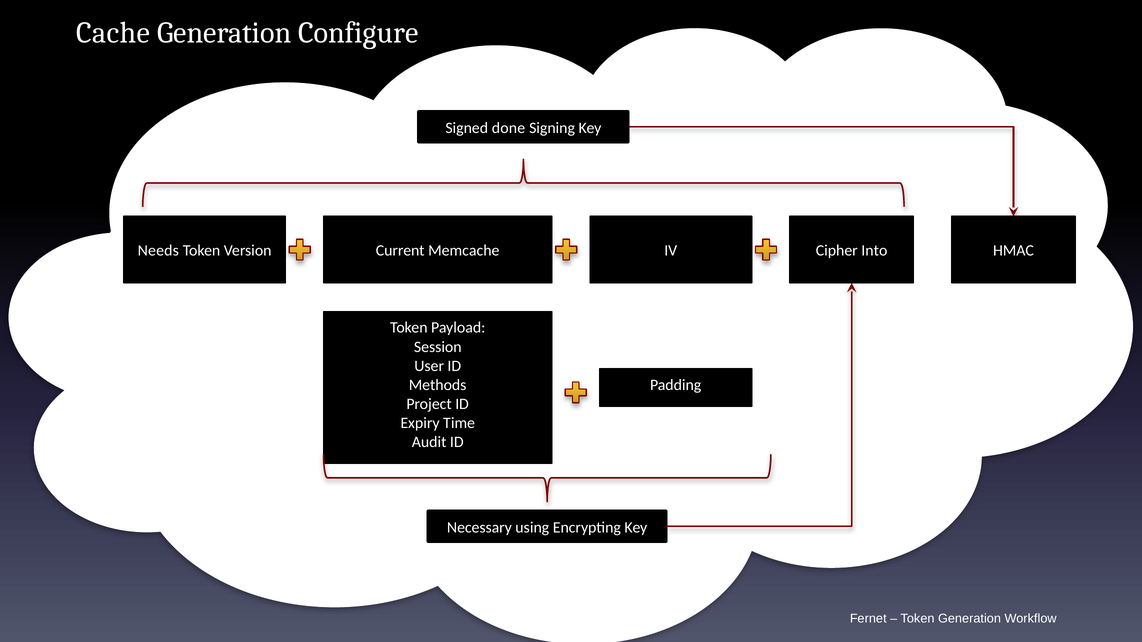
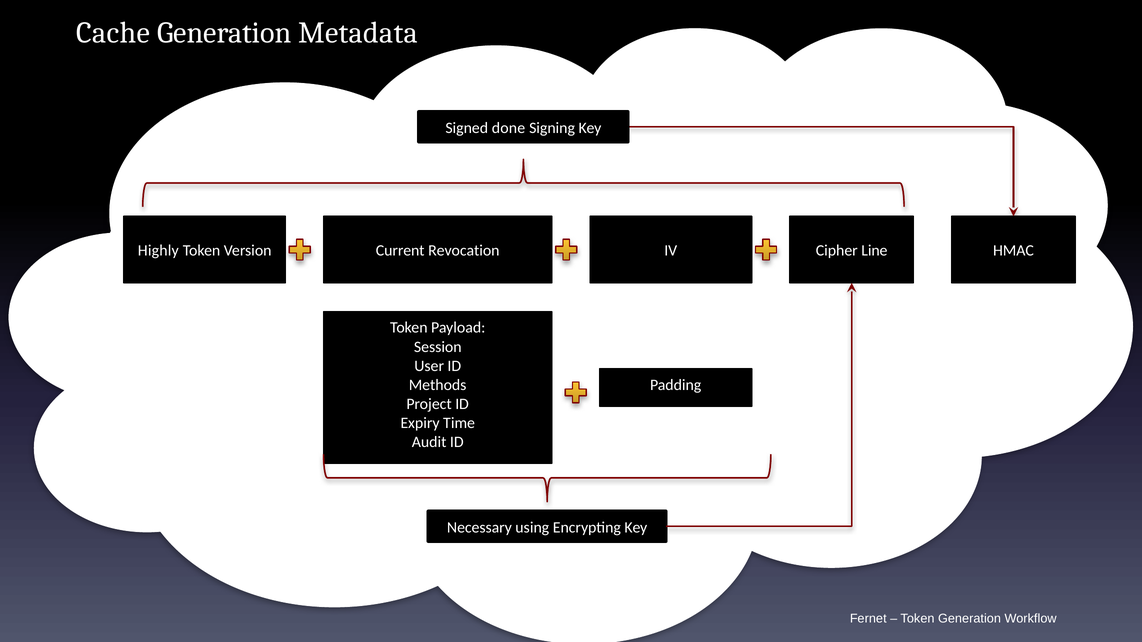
Configure: Configure -> Metadata
Needs: Needs -> Highly
Memcache: Memcache -> Revocation
Into: Into -> Line
